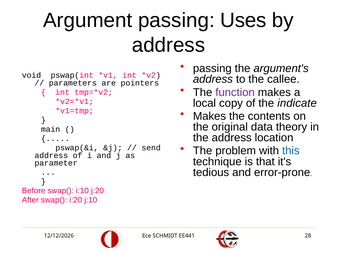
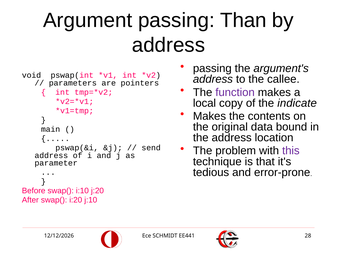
Uses: Uses -> Than
theory: theory -> bound
this colour: blue -> purple
